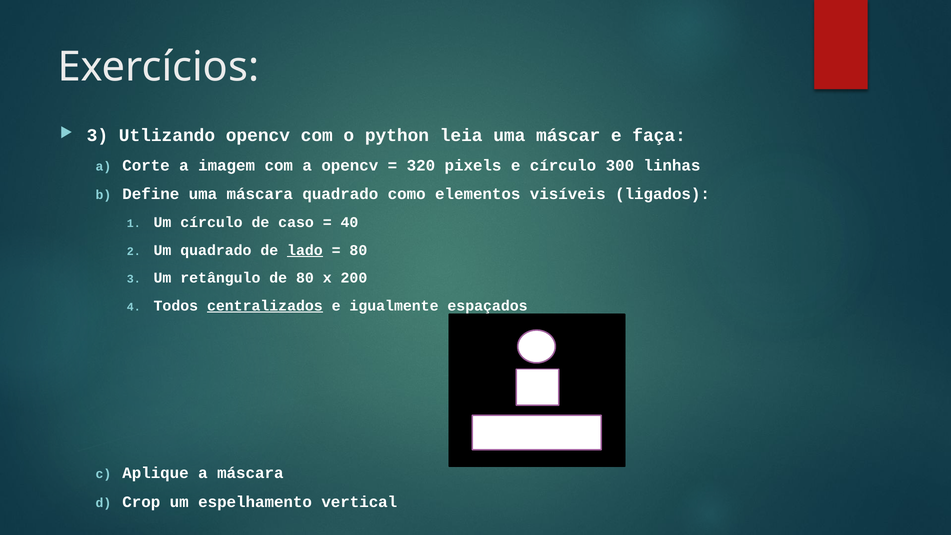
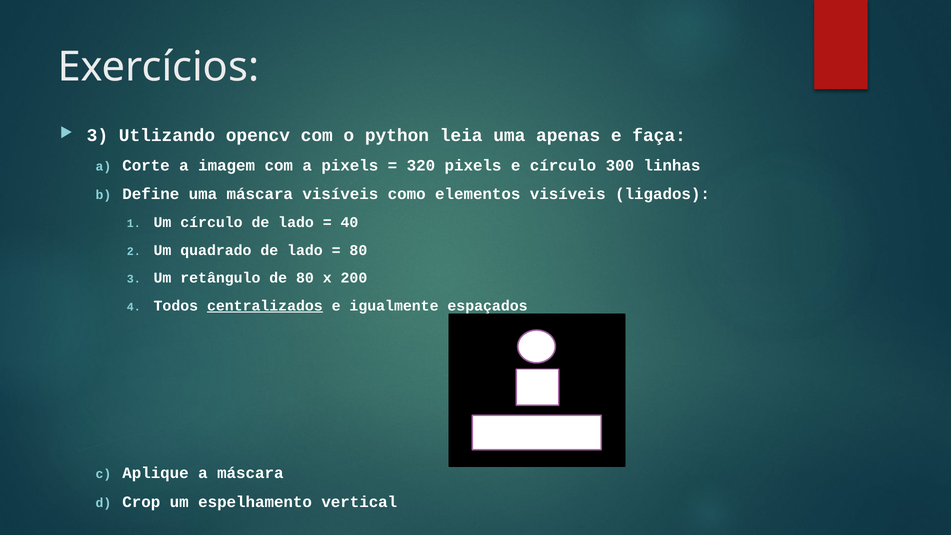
máscar: máscar -> apenas
a opencv: opencv -> pixels
máscara quadrado: quadrado -> visíveis
círculo de caso: caso -> lado
lado at (305, 250) underline: present -> none
